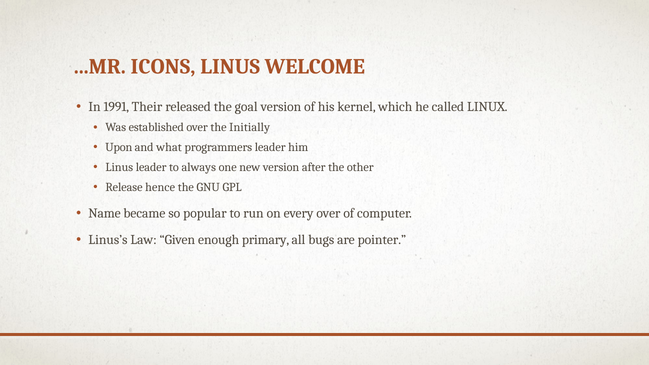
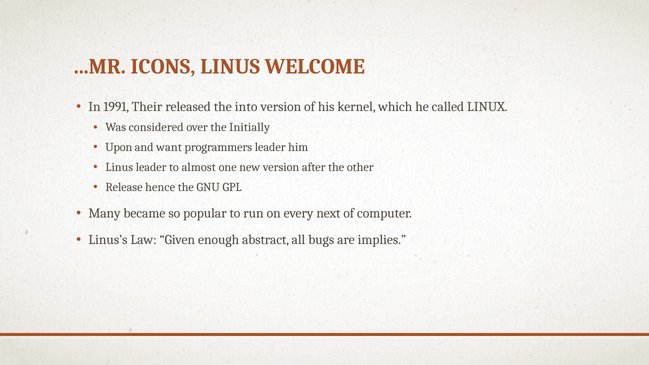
goal: goal -> into
established: established -> considered
what: what -> want
always: always -> almost
Name: Name -> Many
every over: over -> next
primary: primary -> abstract
pointer: pointer -> implies
